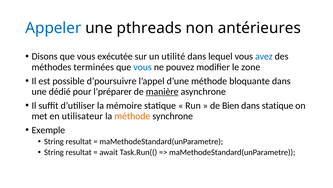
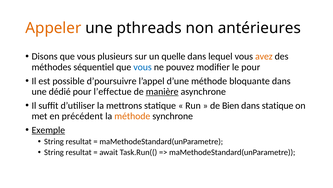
Appeler colour: blue -> orange
exécutée: exécutée -> plusieurs
utilité: utilité -> quelle
avez colour: blue -> orange
terminées: terminées -> séquentiel
le zone: zone -> pour
l’préparer: l’préparer -> l’effectue
mémoire: mémoire -> mettrons
utilisateur: utilisateur -> précédent
Exemple underline: none -> present
